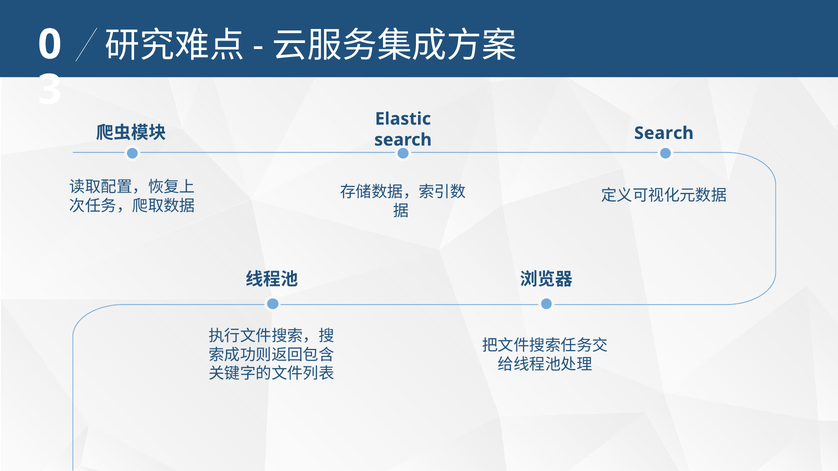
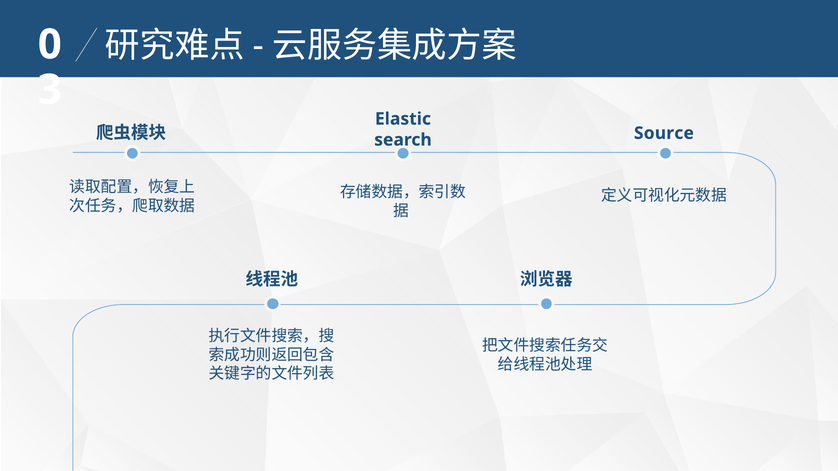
search Search: Search -> Source
